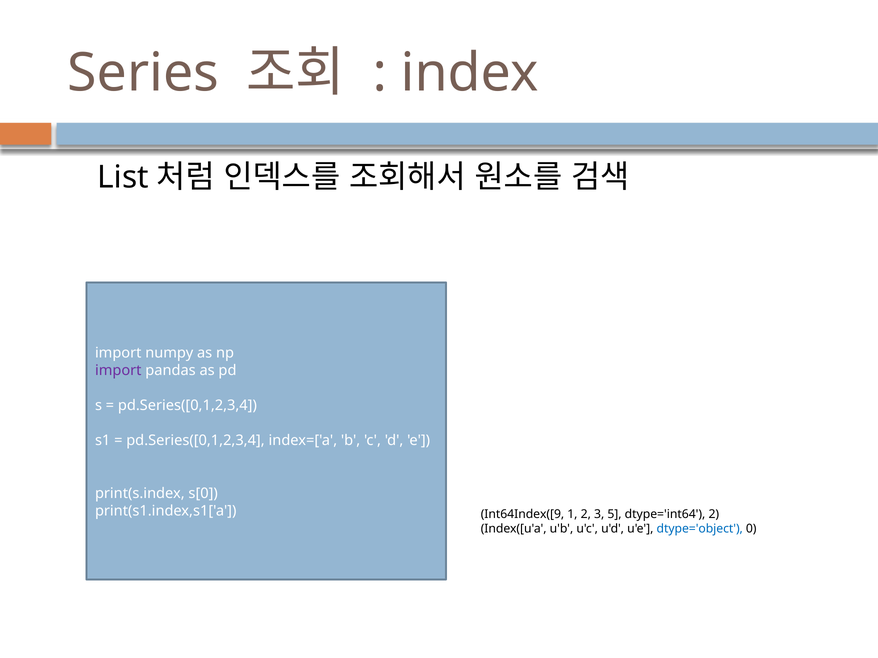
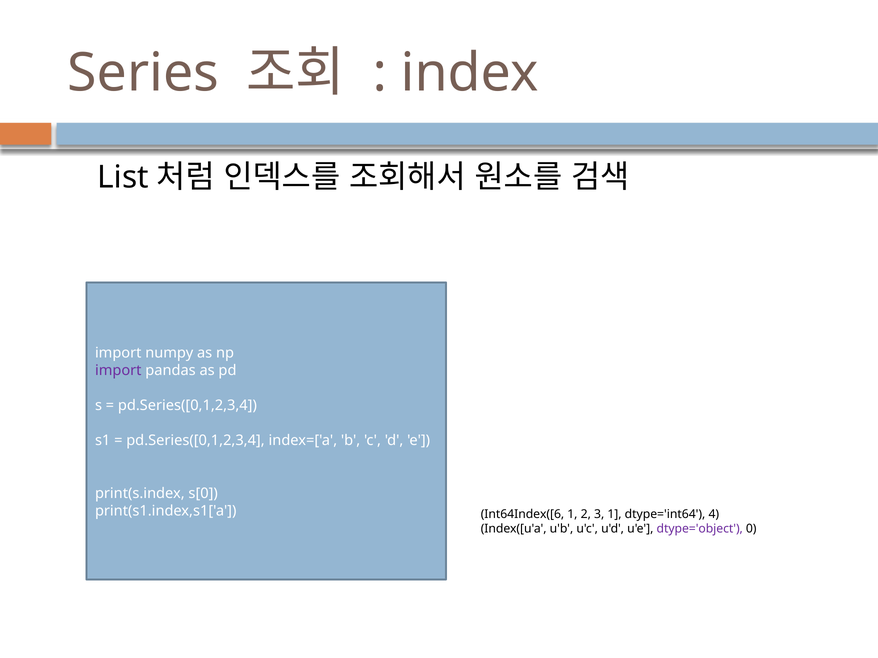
Int64Index([9: Int64Index([9 -> Int64Index([6
3 5: 5 -> 1
dtype='int64 2: 2 -> 4
dtype='object colour: blue -> purple
